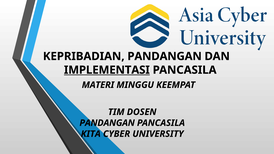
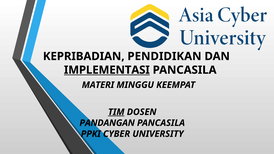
KEPRIBADIAN PANDANGAN: PANDANGAN -> PENDIDIKAN
TIM underline: none -> present
KITA: KITA -> PPKI
